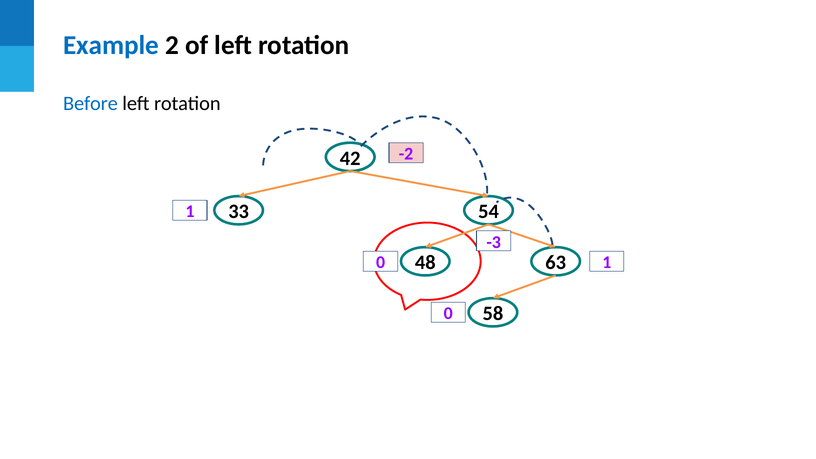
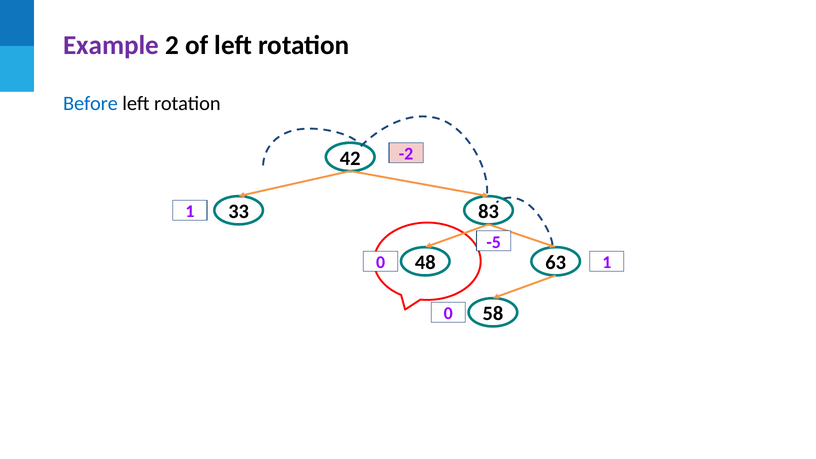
Example colour: blue -> purple
54: 54 -> 83
-3: -3 -> -5
